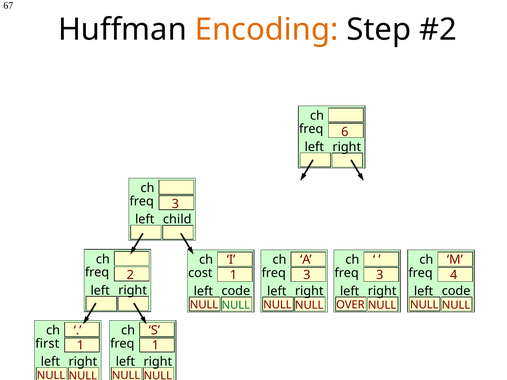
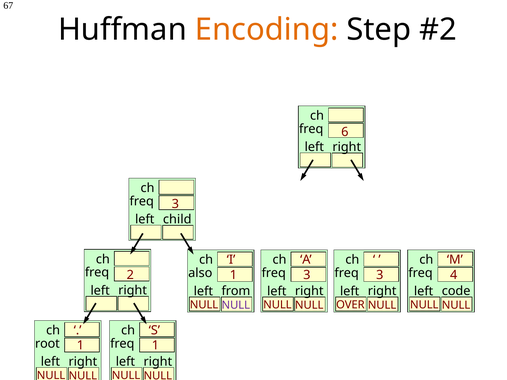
cost: cost -> also
code at (236, 291): code -> from
NULL at (236, 305) colour: green -> purple
first: first -> root
